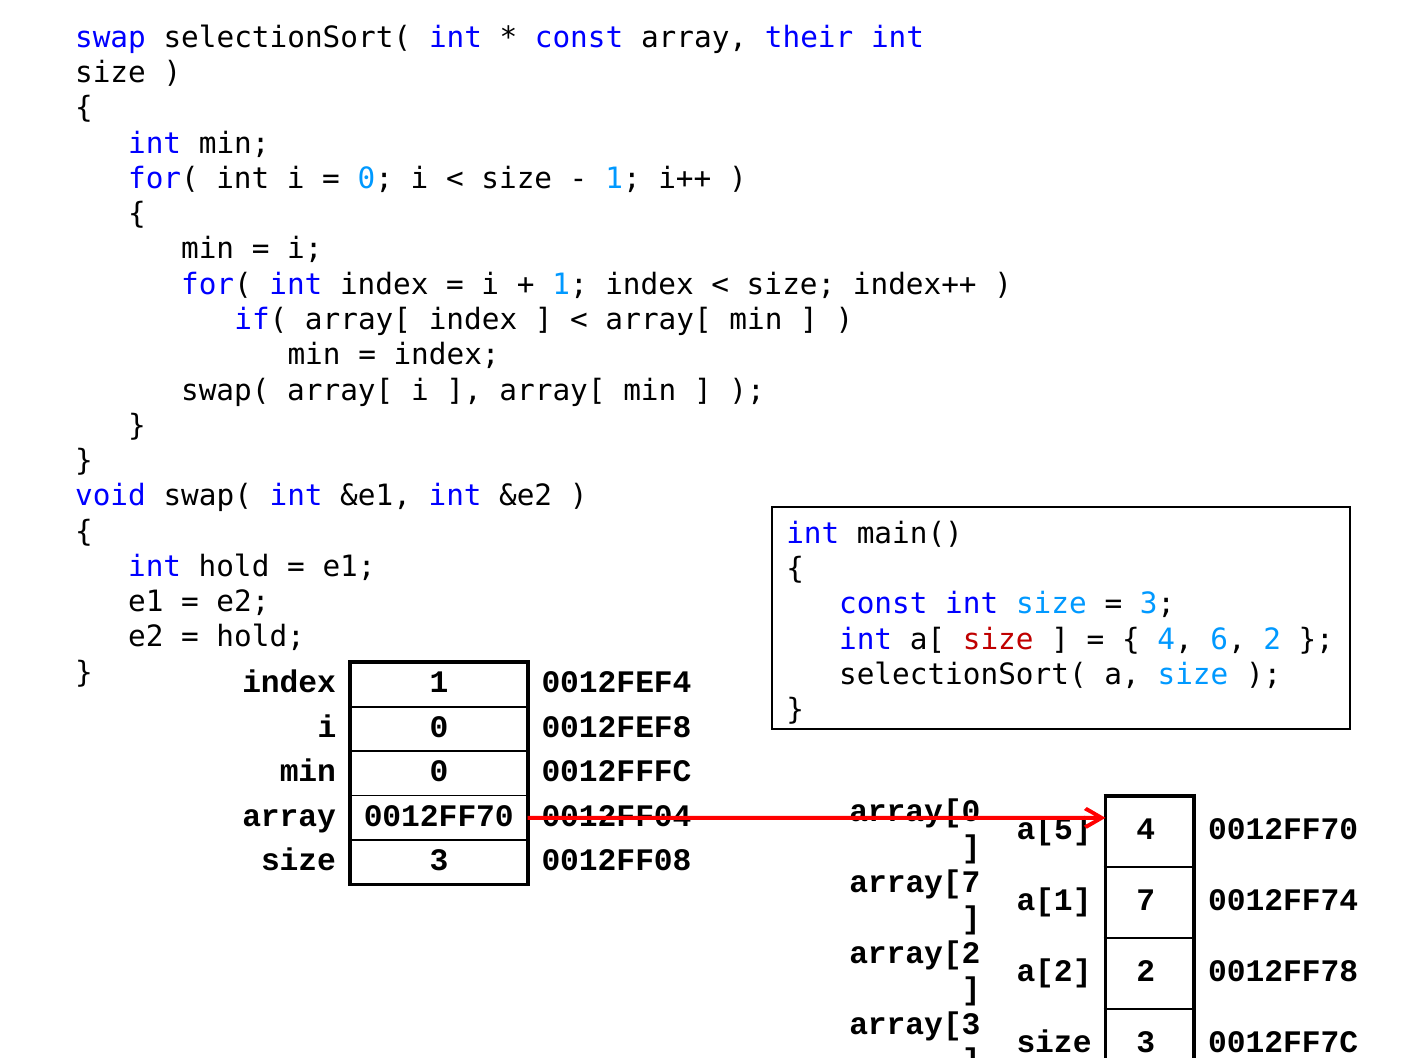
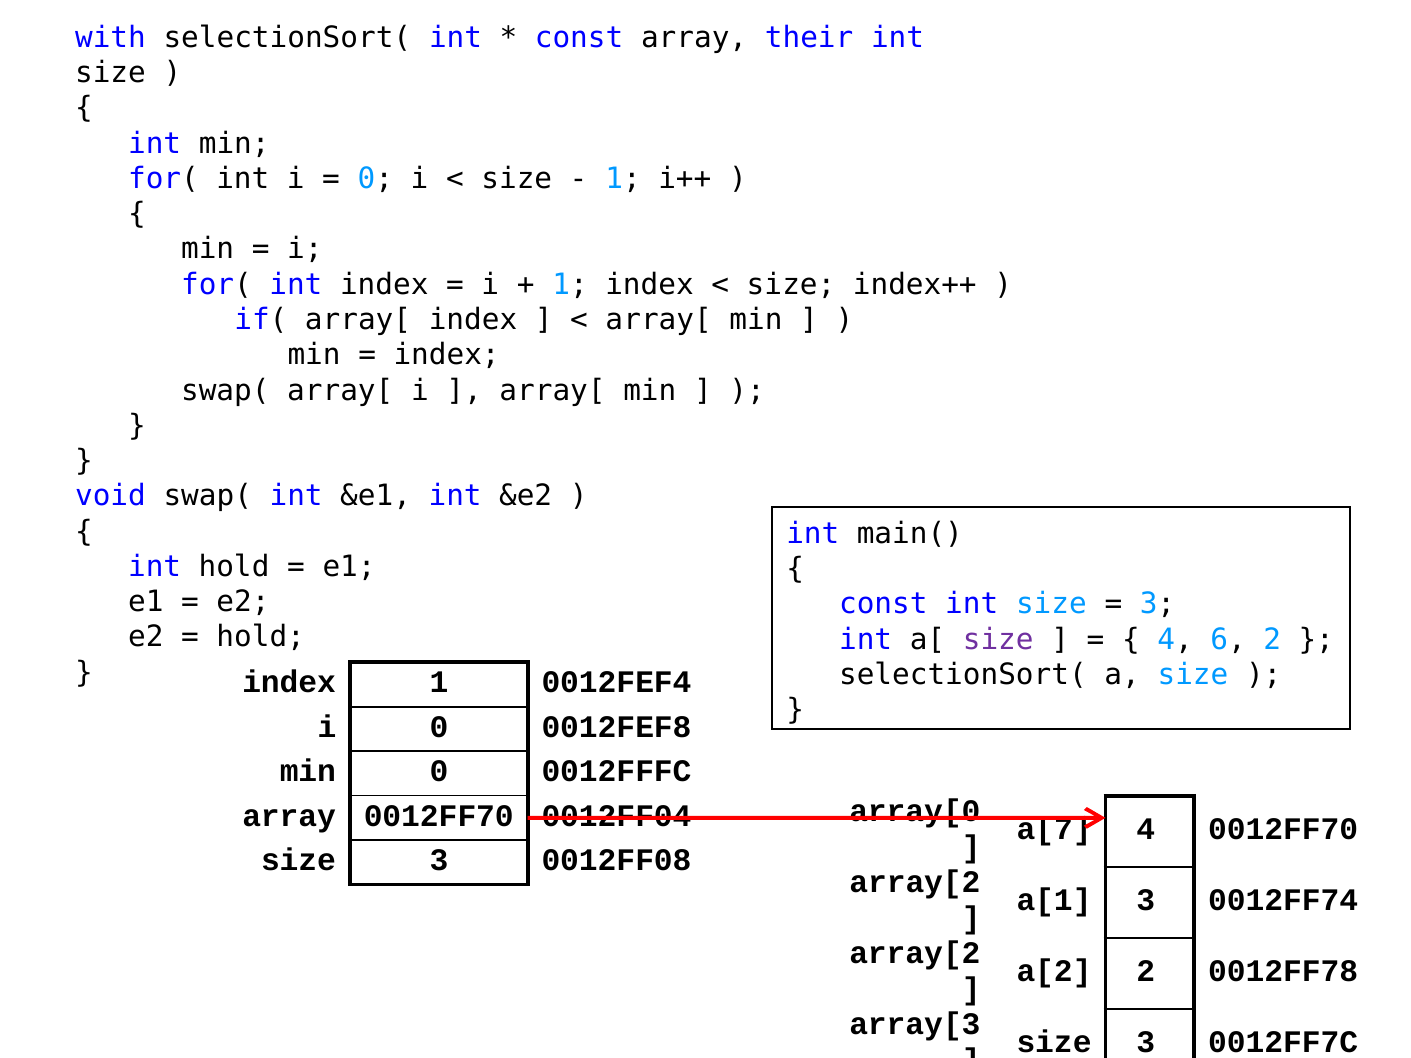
swap: swap -> with
size at (998, 639) colour: red -> purple
a[5: a[5 -> a[7
array[7 at (915, 883): array[7 -> array[2
a[1 7: 7 -> 3
